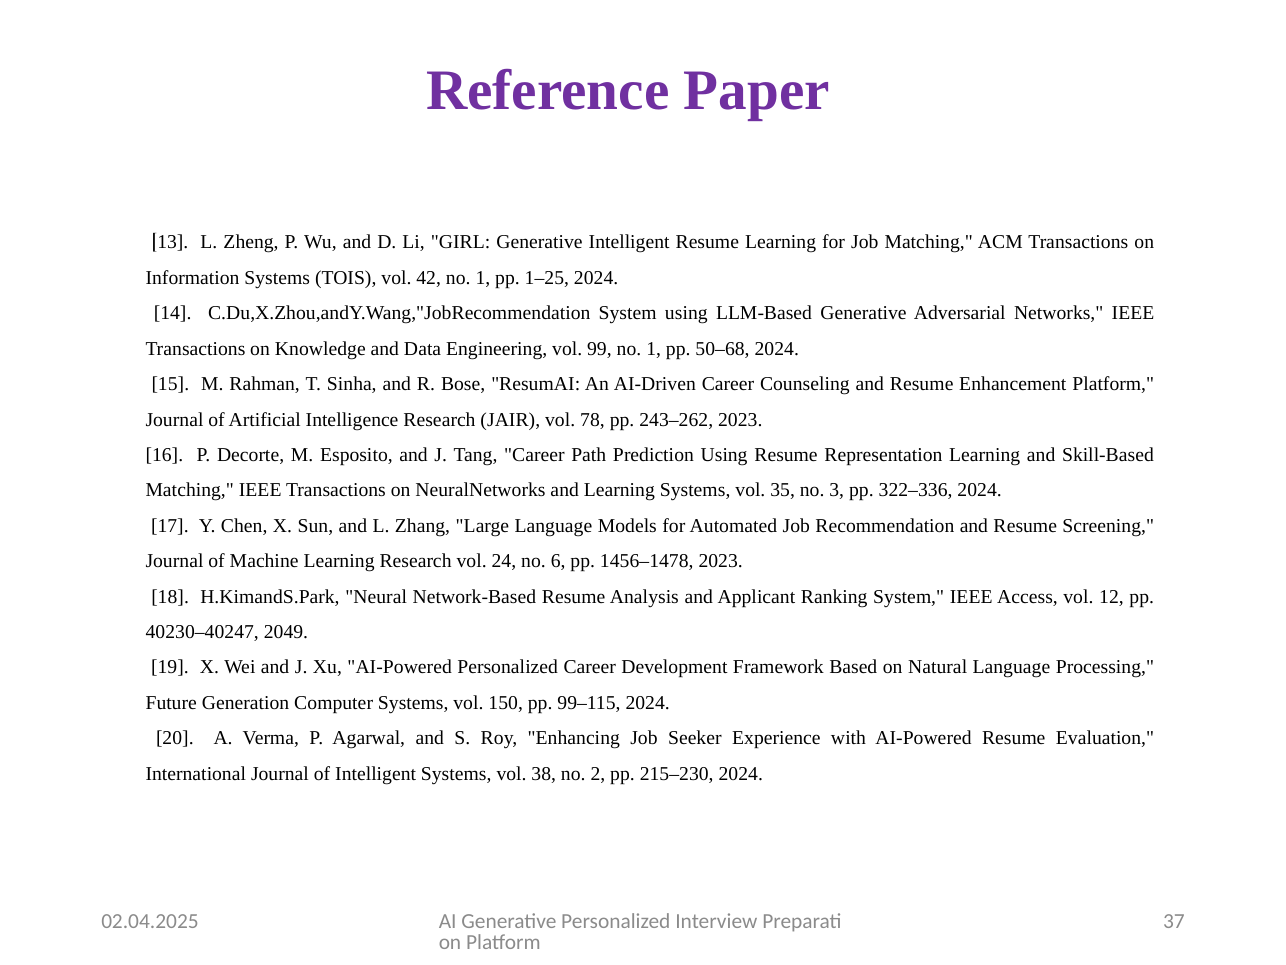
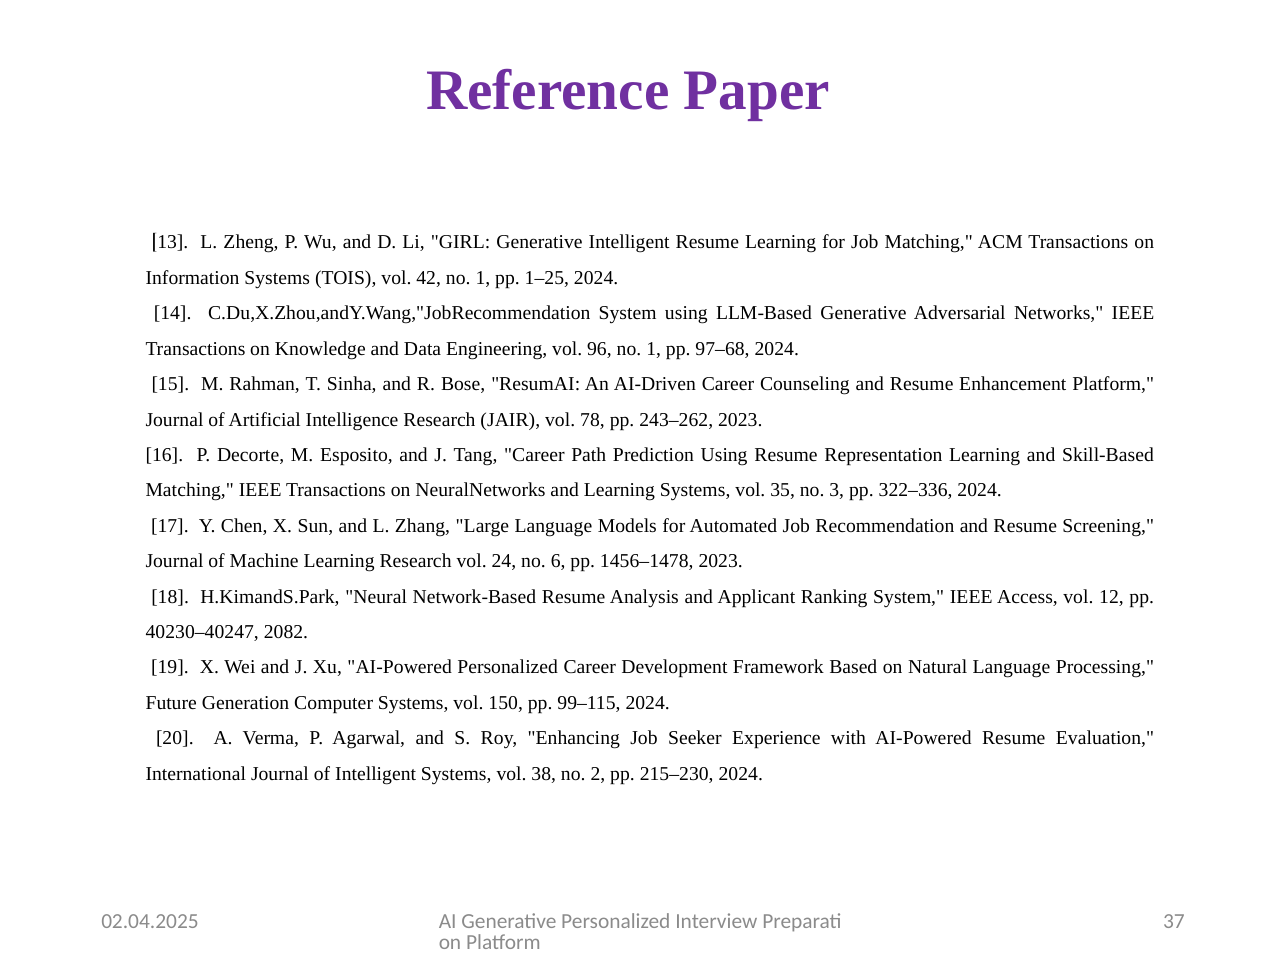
99: 99 -> 96
50–68: 50–68 -> 97–68
2049: 2049 -> 2082
